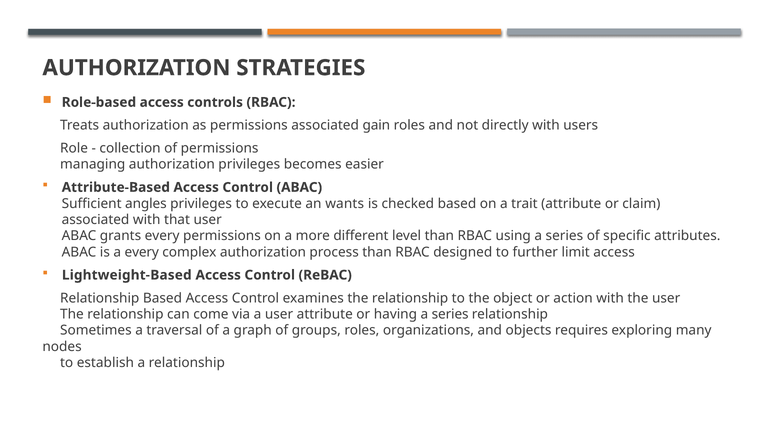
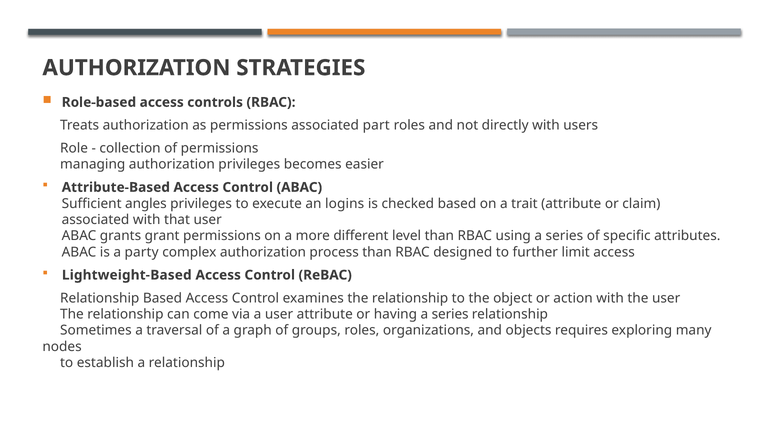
gain: gain -> part
wants: wants -> logins
grants every: every -> grant
a every: every -> party
